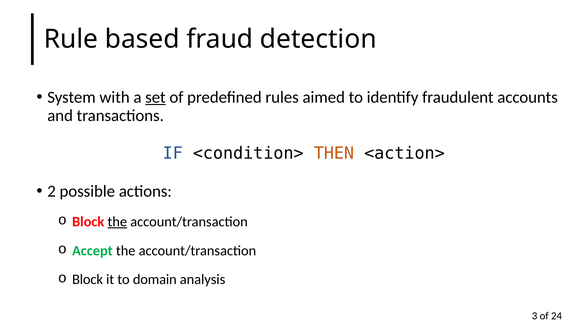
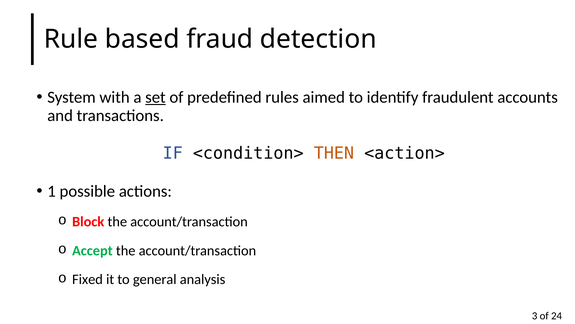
2: 2 -> 1
the at (117, 221) underline: present -> none
Block at (88, 279): Block -> Fixed
domain: domain -> general
